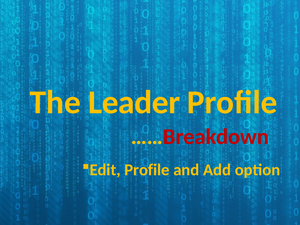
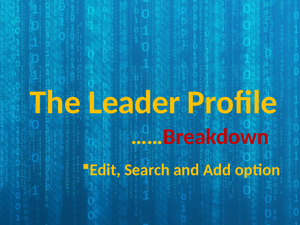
Edit Profile: Profile -> Search
